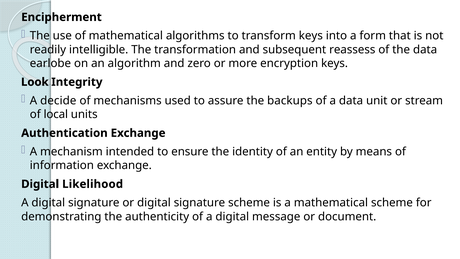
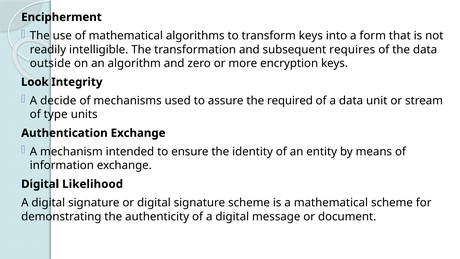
reassess: reassess -> requires
earlobe: earlobe -> outside
backups: backups -> required
local: local -> type
